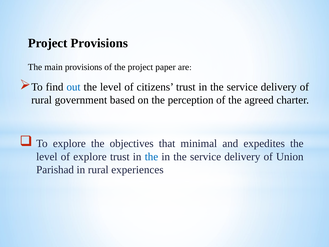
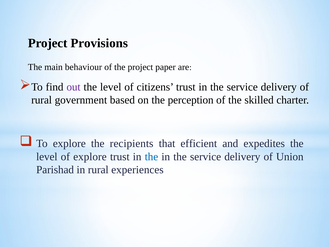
main provisions: provisions -> behaviour
out colour: blue -> purple
agreed: agreed -> skilled
objectives: objectives -> recipients
minimal: minimal -> efficient
